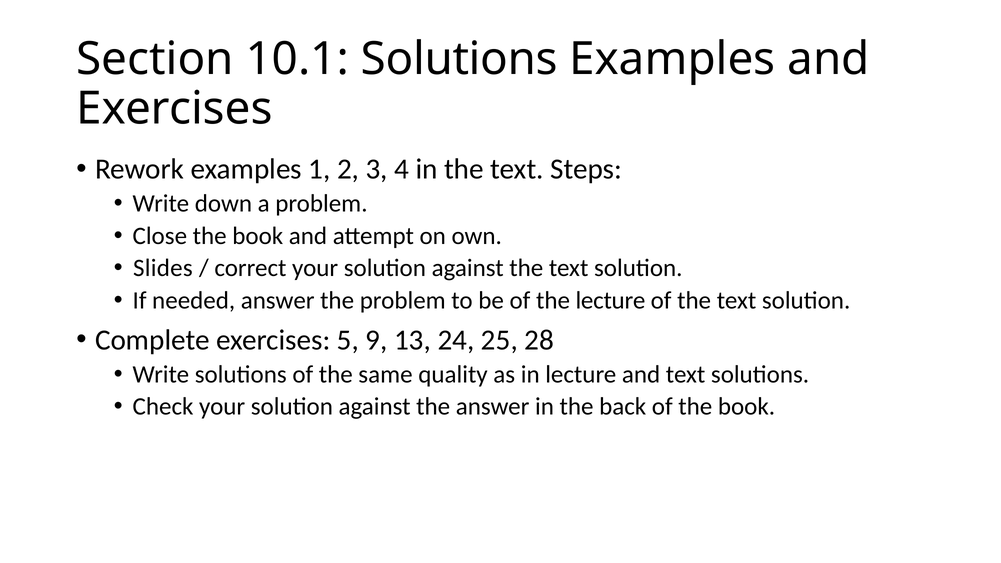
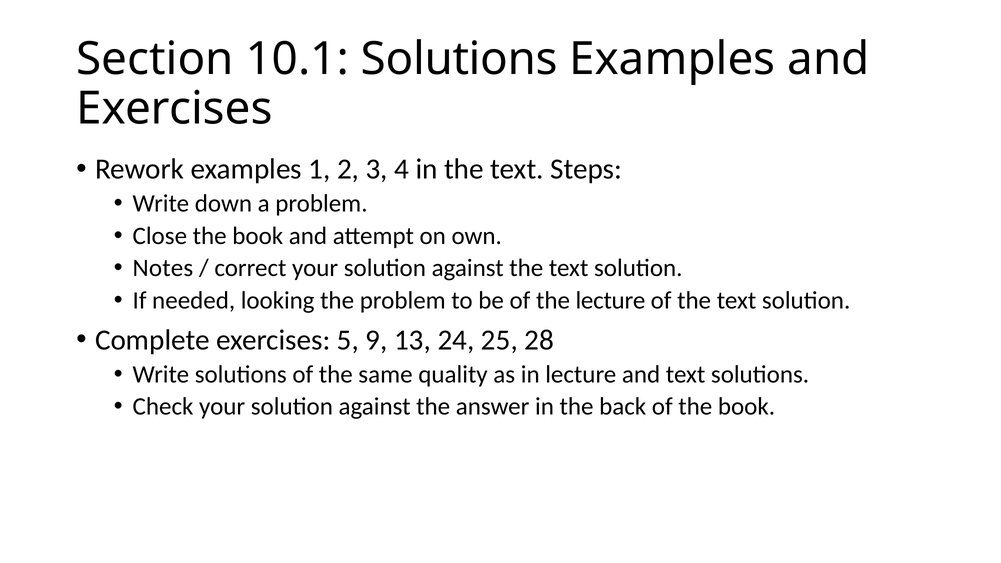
Slides: Slides -> Notes
needed answer: answer -> looking
